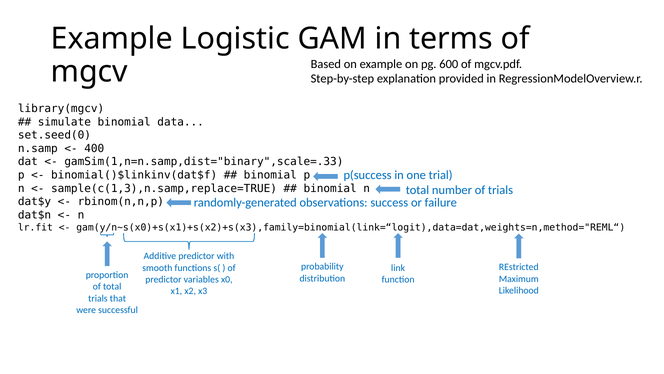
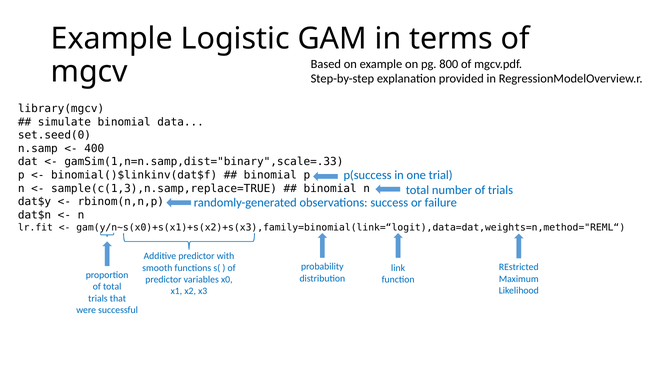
600: 600 -> 800
